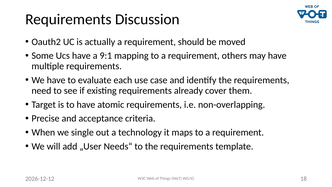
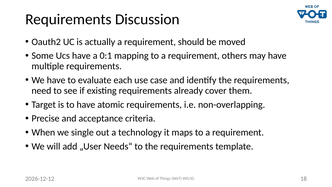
9:1: 9:1 -> 0:1
